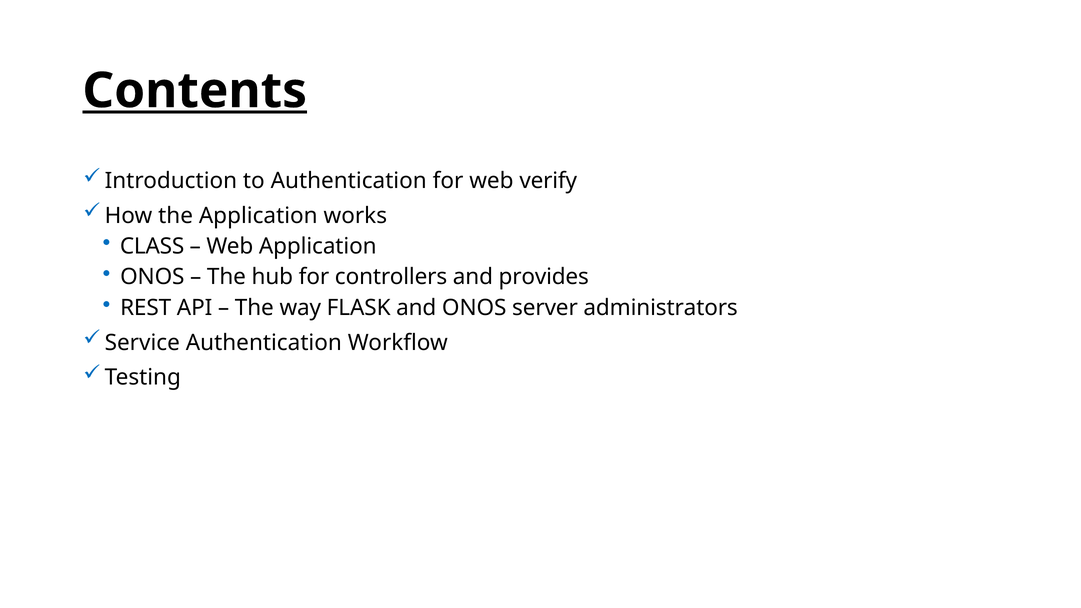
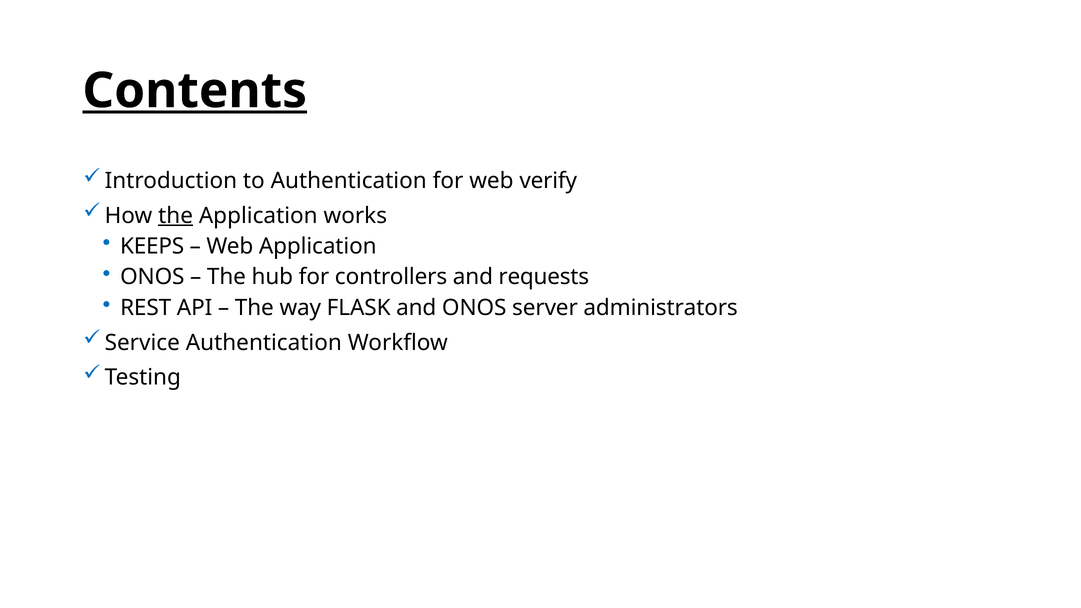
the at (176, 216) underline: none -> present
CLASS: CLASS -> KEEPS
provides: provides -> requests
